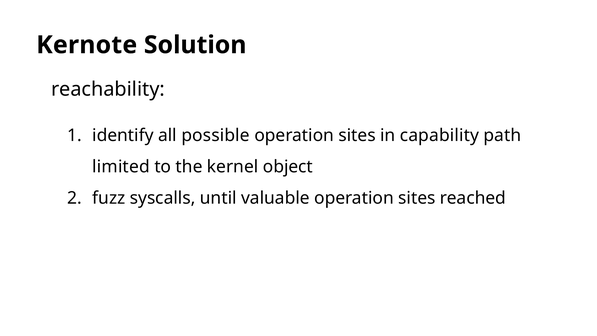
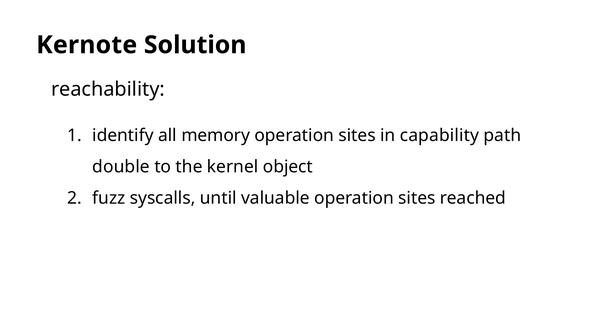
possible: possible -> memory
limited: limited -> double
